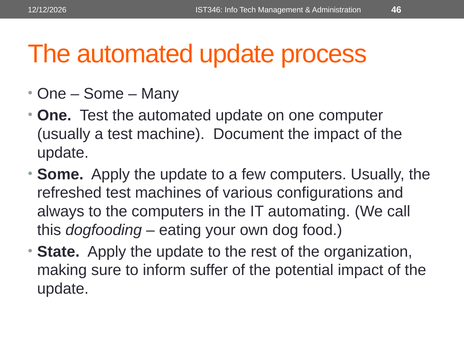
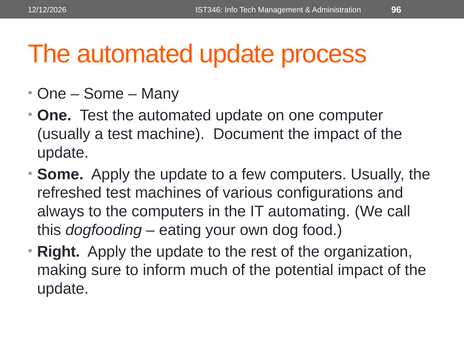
46: 46 -> 96
State: State -> Right
suffer: suffer -> much
